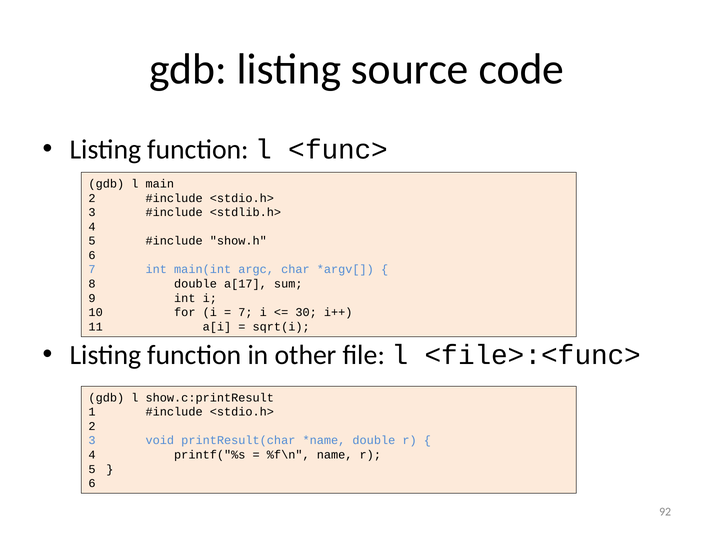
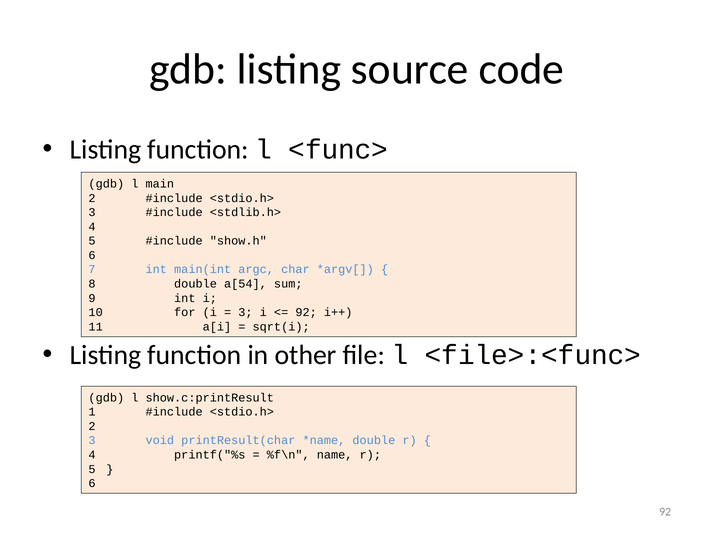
a[17: a[17 -> a[54
7 at (245, 312): 7 -> 3
30 at (306, 312): 30 -> 92
